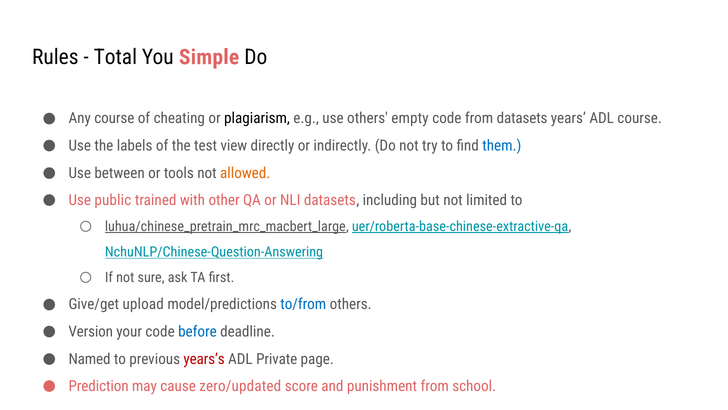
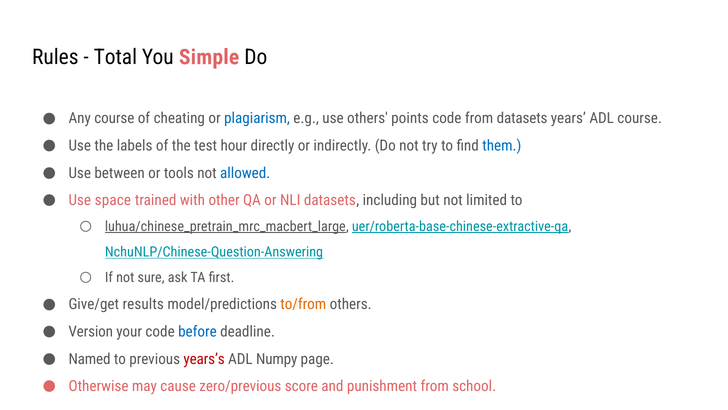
plagiarism colour: black -> blue
empty: empty -> points
view: view -> hour
allowed colour: orange -> blue
public: public -> space
upload: upload -> results
to/from colour: blue -> orange
Private: Private -> Numpy
Prediction: Prediction -> Otherwise
zero/updated: zero/updated -> zero/previous
